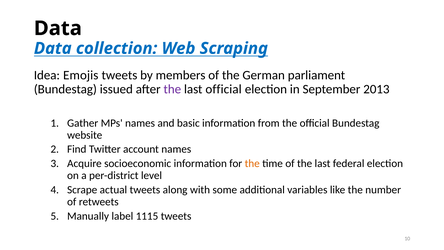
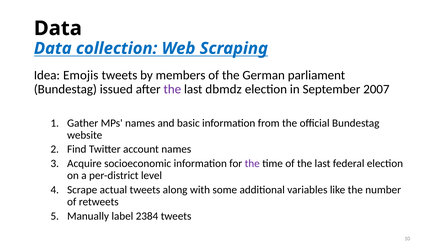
last official: official -> dbmdz
2013: 2013 -> 2007
the at (252, 163) colour: orange -> purple
1115: 1115 -> 2384
